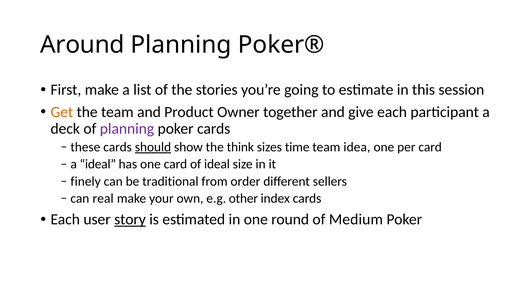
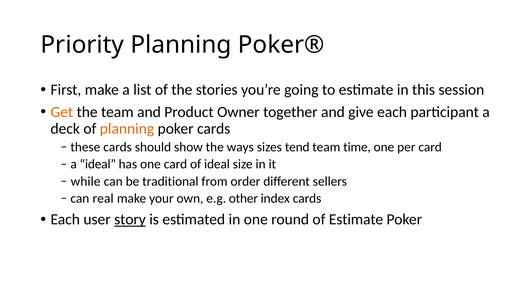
Around: Around -> Priority
planning at (127, 129) colour: purple -> orange
should underline: present -> none
think: think -> ways
time: time -> tend
idea: idea -> time
finely: finely -> while
of Medium: Medium -> Estimate
